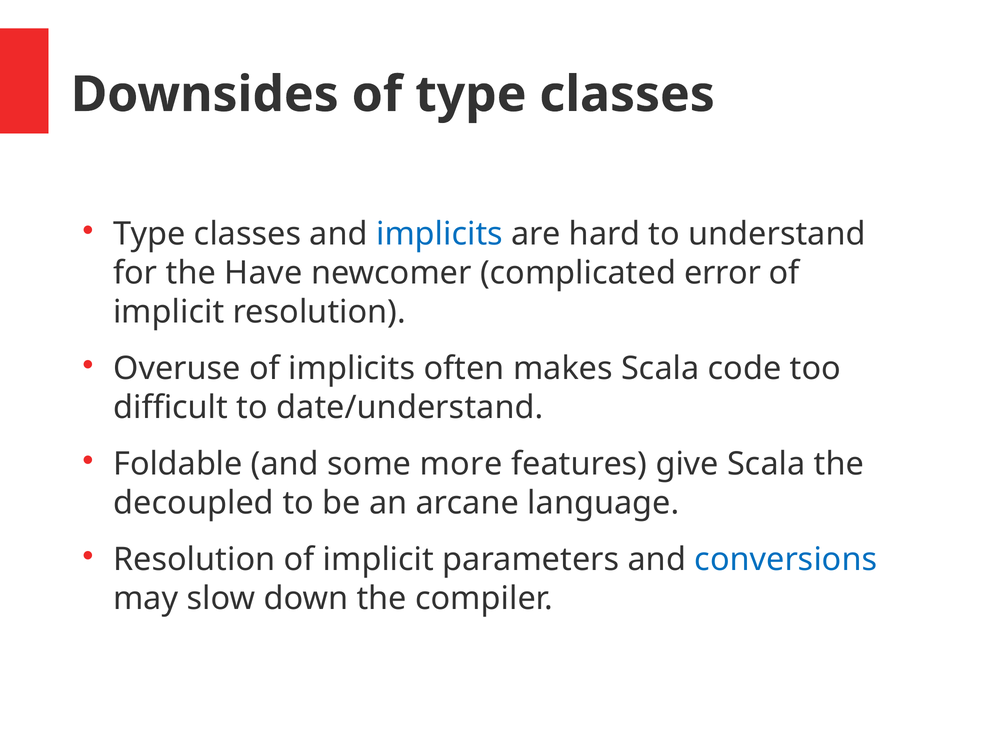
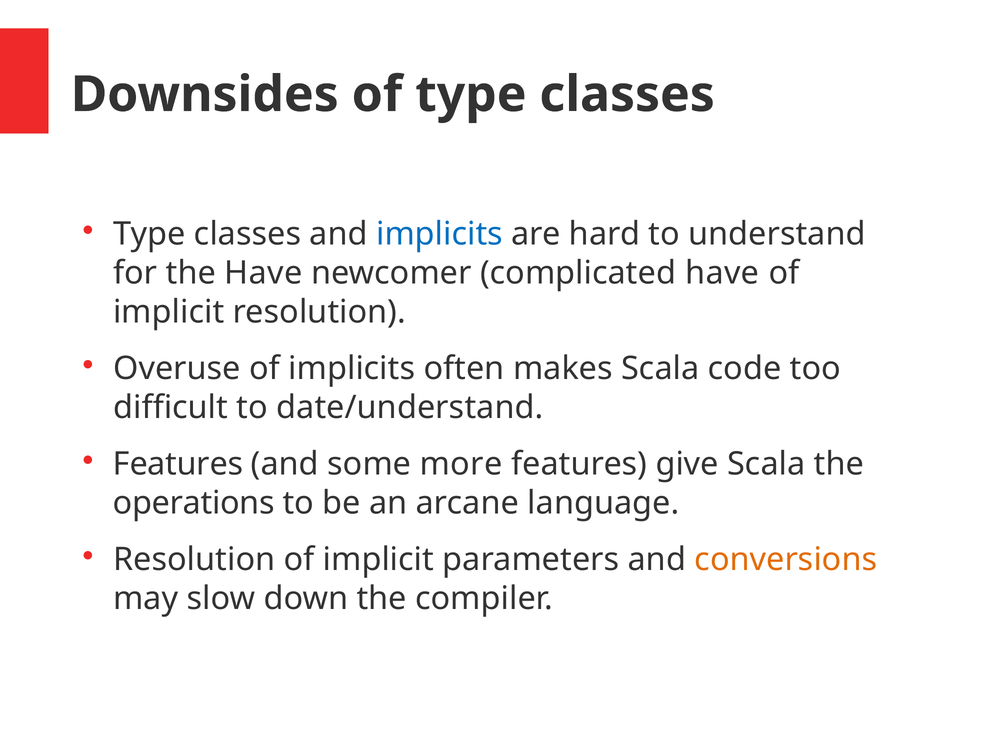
complicated error: error -> have
Foldable at (178, 464): Foldable -> Features
decoupled: decoupled -> operations
conversions colour: blue -> orange
